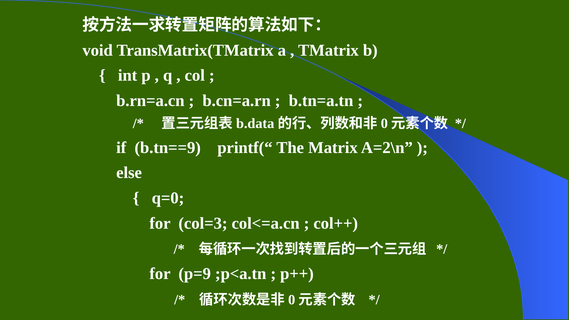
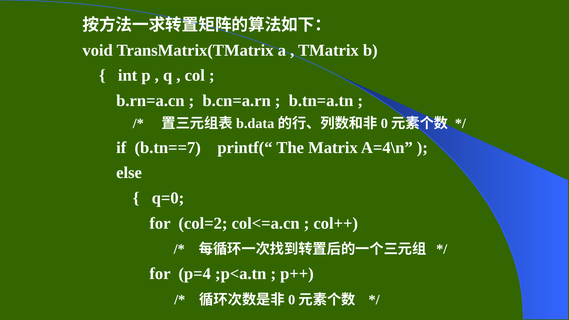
b.tn==9: b.tn==9 -> b.tn==7
A=2\n: A=2\n -> A=4\n
col=3: col=3 -> col=2
p=9: p=9 -> p=4
